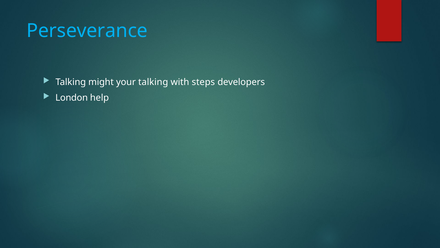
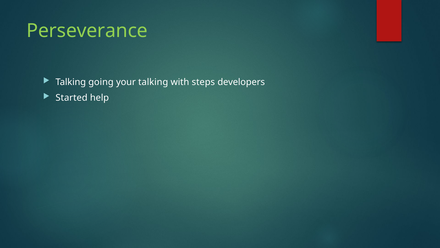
Perseverance colour: light blue -> light green
might: might -> going
London: London -> Started
